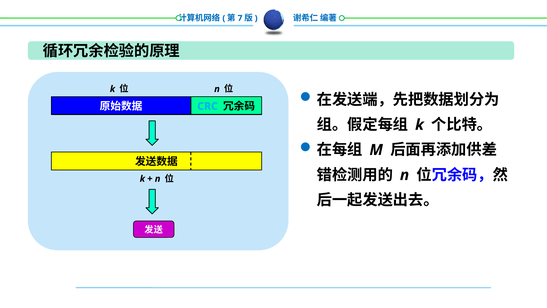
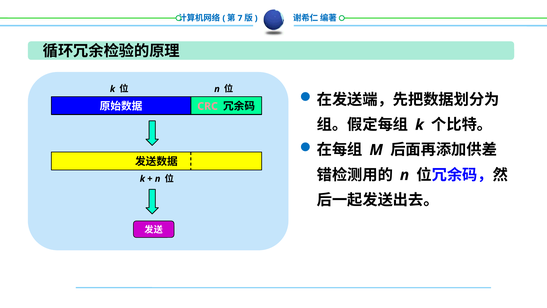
CRC colour: light blue -> pink
